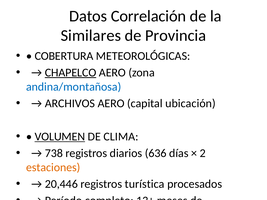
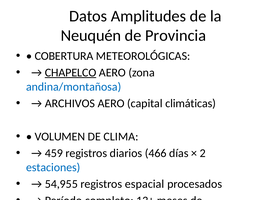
Correlación: Correlación -> Amplitudes
Similares: Similares -> Neuquén
ubicación: ubicación -> climáticas
VOLUMEN underline: present -> none
738: 738 -> 459
636: 636 -> 466
estaciones at (53, 168) colour: orange -> blue
20,446: 20,446 -> 54,955
turística: turística -> espacial
